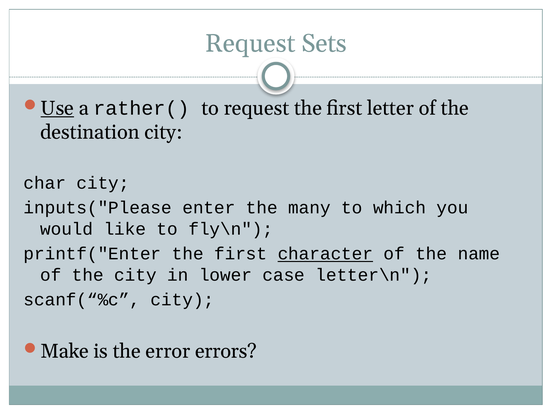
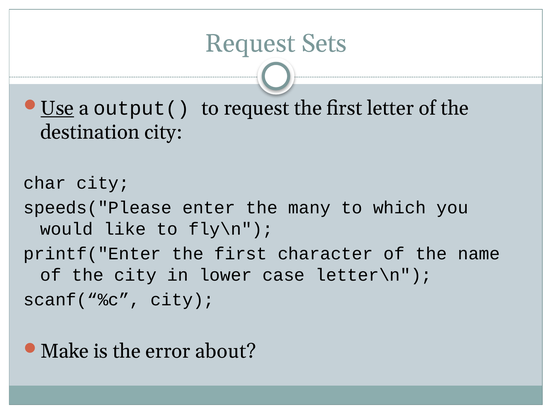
rather(: rather( -> output(
inputs("Please: inputs("Please -> speeds("Please
character underline: present -> none
errors: errors -> about
